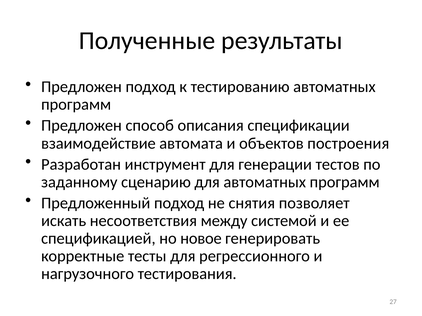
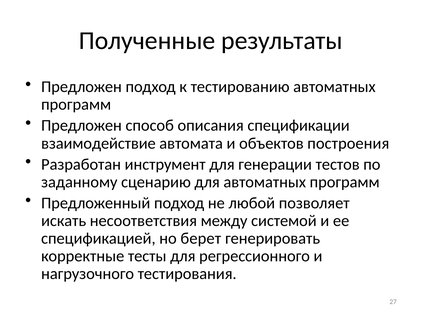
снятия: снятия -> любой
новое: новое -> берет
